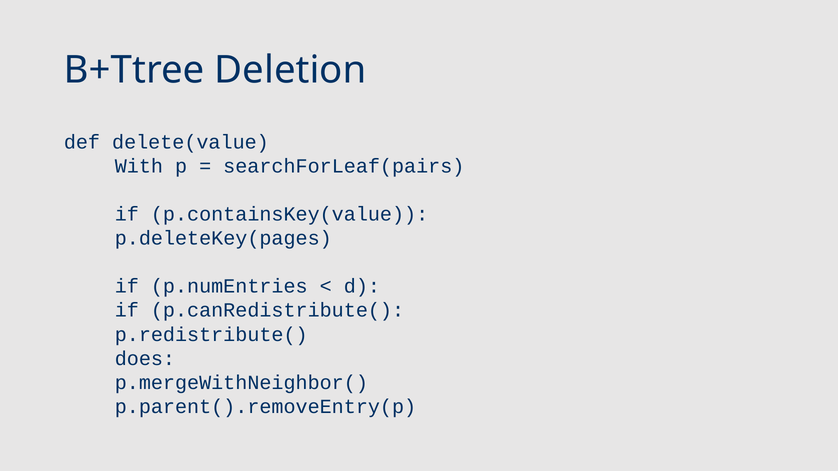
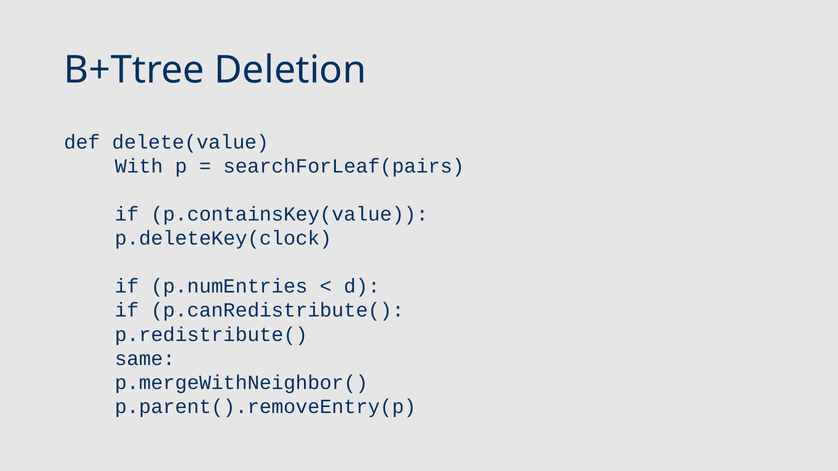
p.deleteKey(pages: p.deleteKey(pages -> p.deleteKey(clock
does: does -> same
